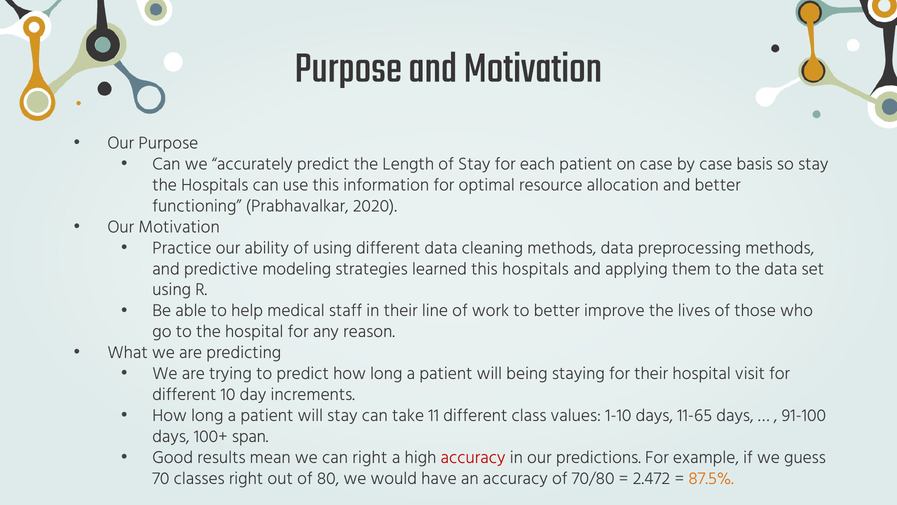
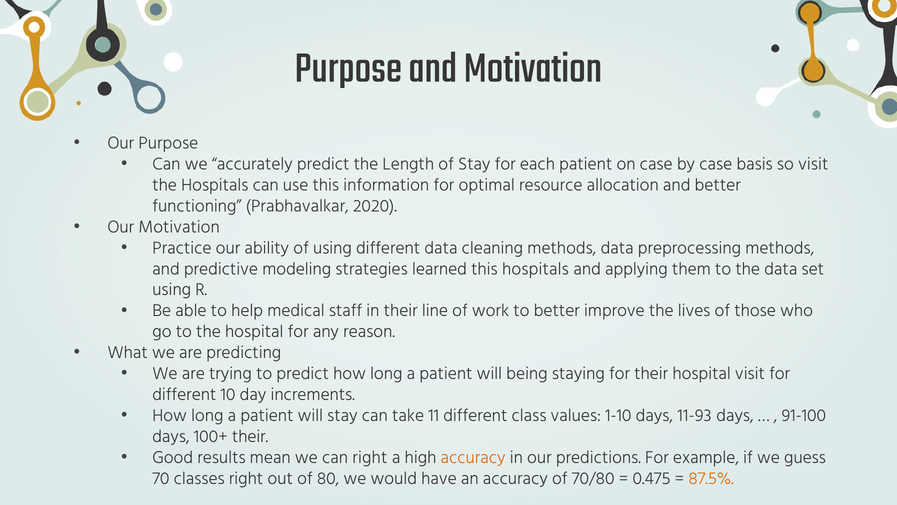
so stay: stay -> visit
11-65: 11-65 -> 11-93
100+ span: span -> their
accuracy at (473, 457) colour: red -> orange
2.472: 2.472 -> 0.475
